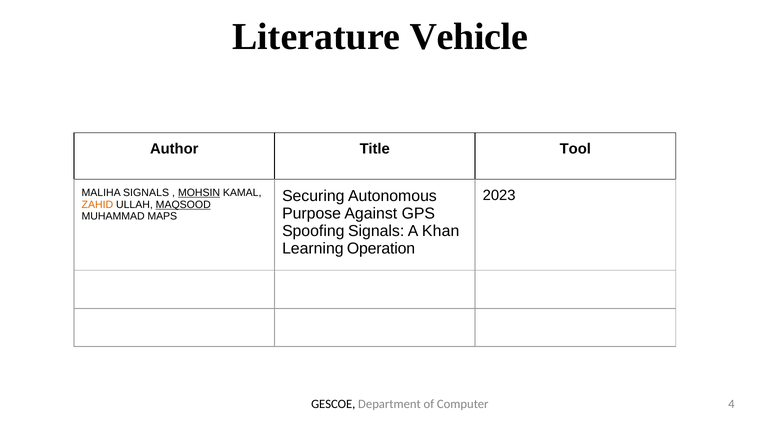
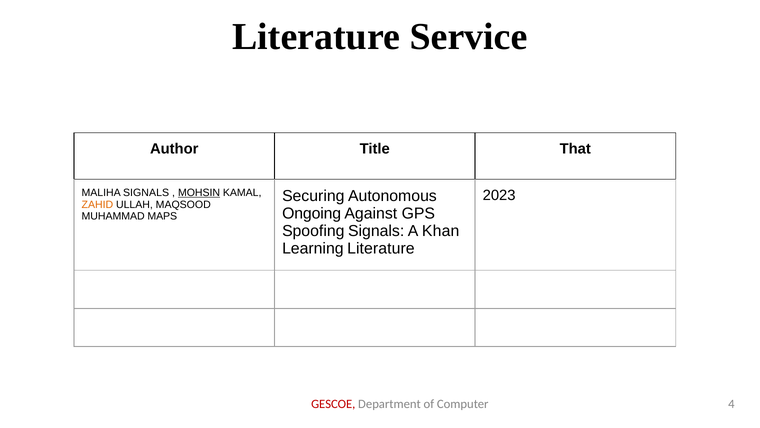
Vehicle: Vehicle -> Service
Tool: Tool -> That
MAQSOOD underline: present -> none
Purpose: Purpose -> Ongoing
Learning Operation: Operation -> Literature
GESCOE colour: black -> red
